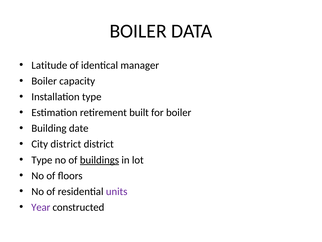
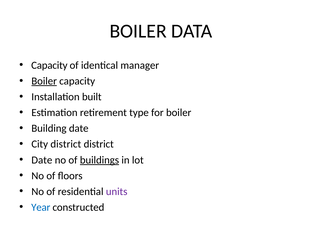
Latitude at (49, 65): Latitude -> Capacity
Boiler at (44, 81) underline: none -> present
Installation type: type -> built
built: built -> type
Type at (42, 160): Type -> Date
Year colour: purple -> blue
